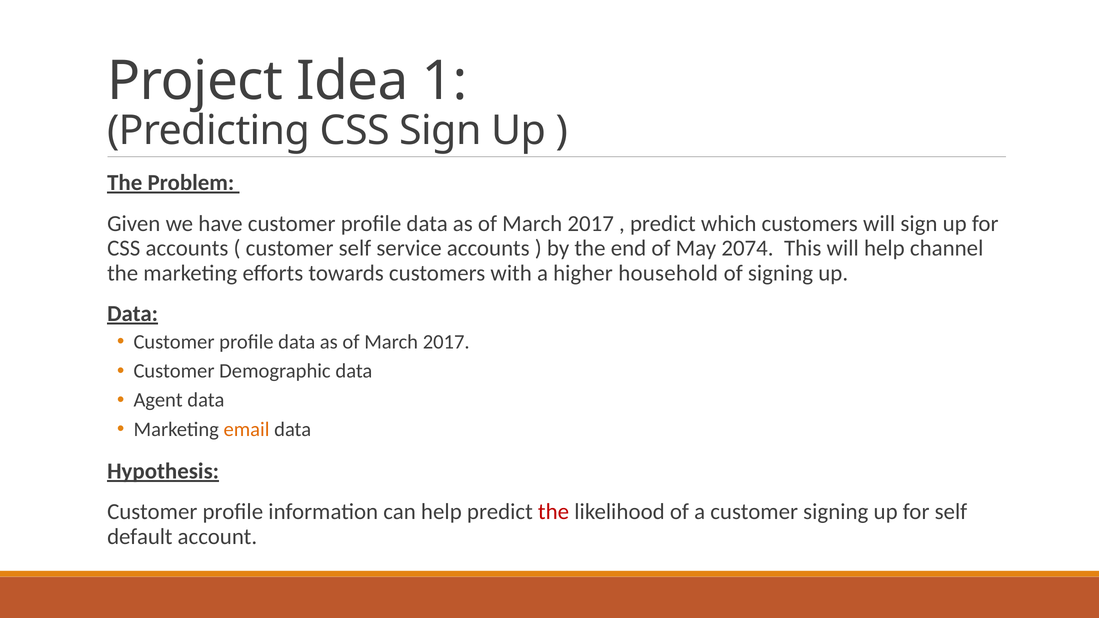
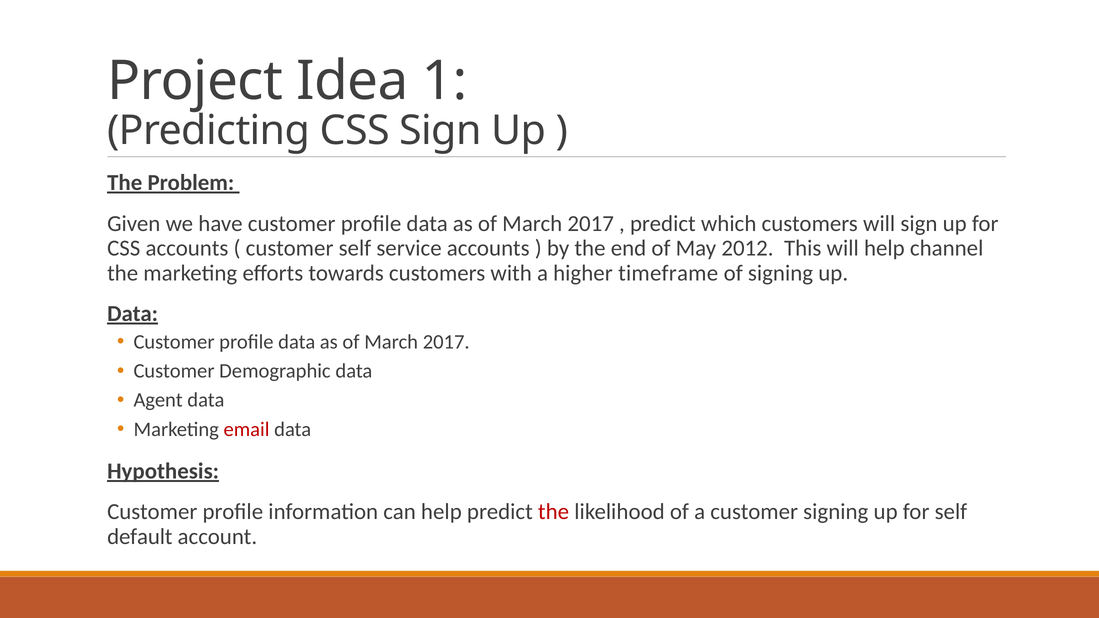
2074: 2074 -> 2012
household: household -> timeframe
email colour: orange -> red
